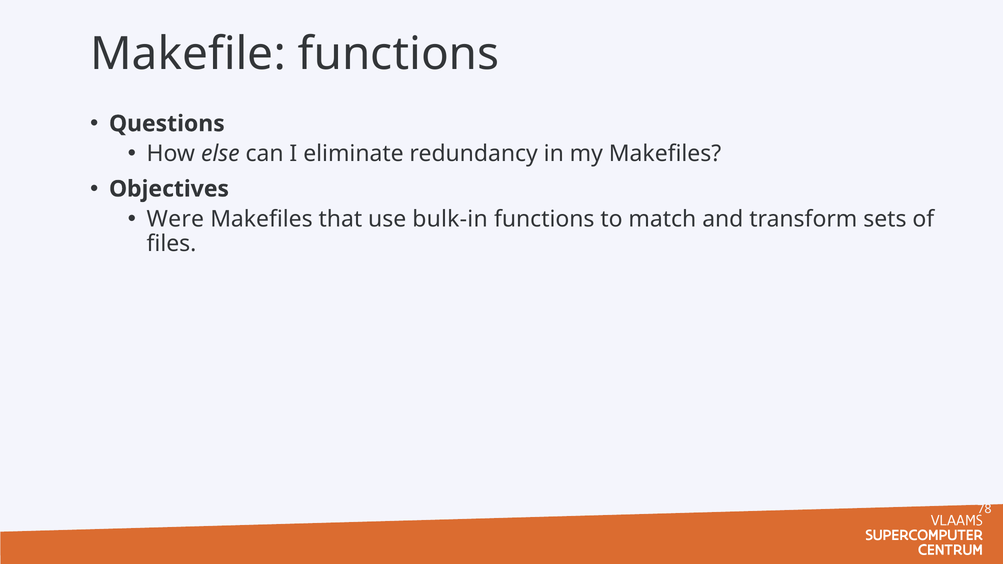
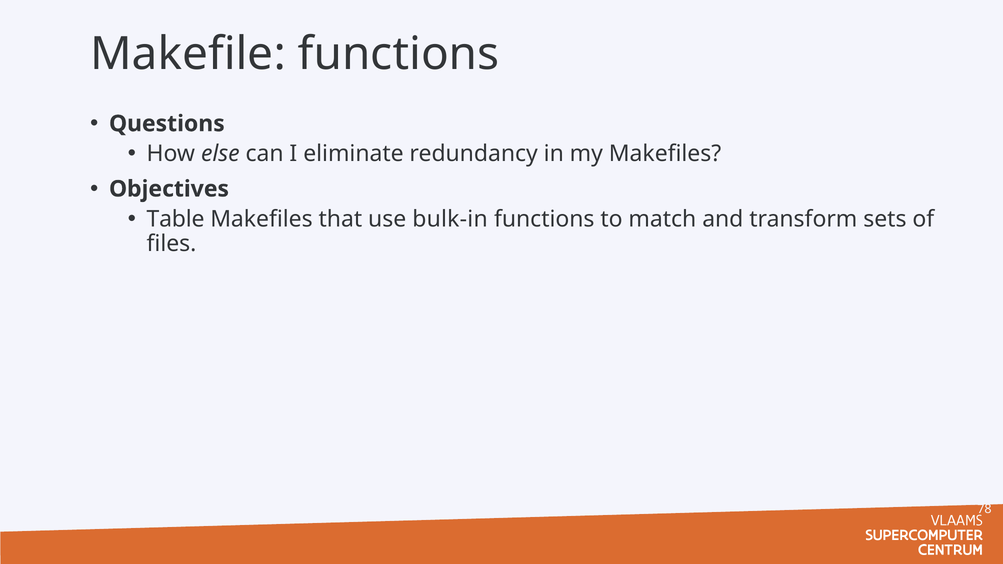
Were: Were -> Table
